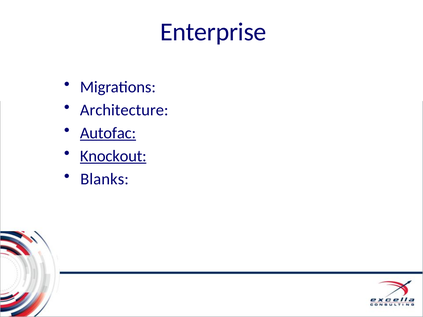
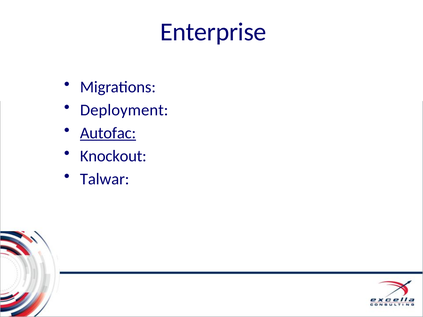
Architecture: Architecture -> Deployment
Knockout underline: present -> none
Blanks: Blanks -> Talwar
